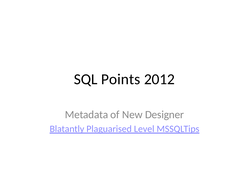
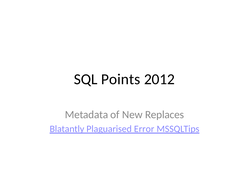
Designer: Designer -> Replaces
Level: Level -> Error
